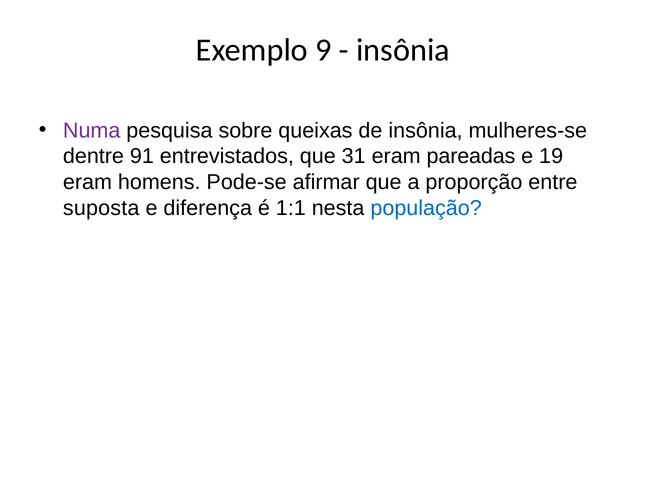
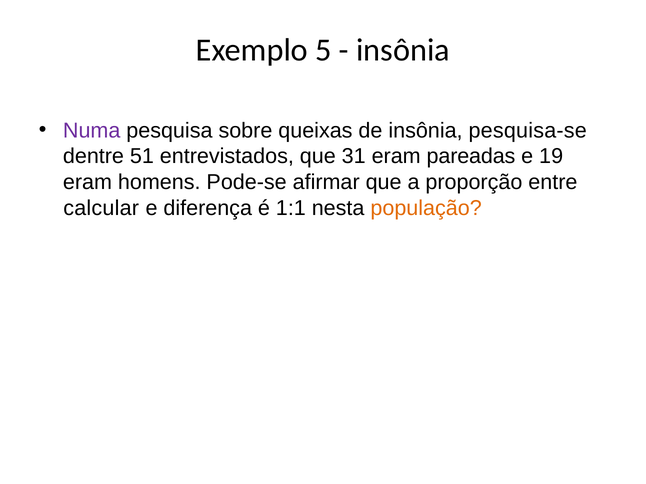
9: 9 -> 5
mulheres-se: mulheres-se -> pesquisa-se
91: 91 -> 51
suposta: suposta -> calcular
população colour: blue -> orange
